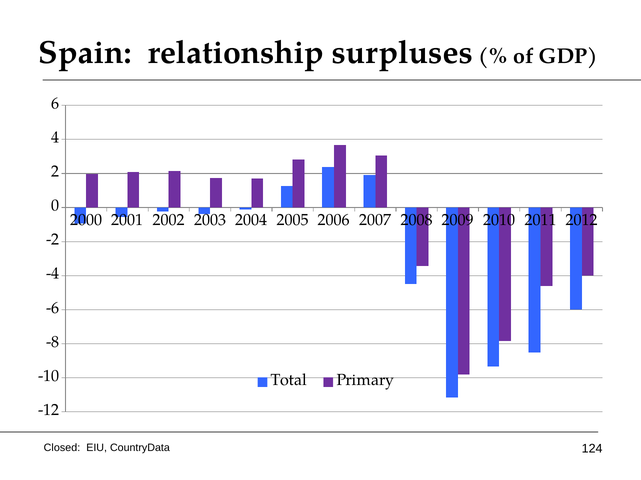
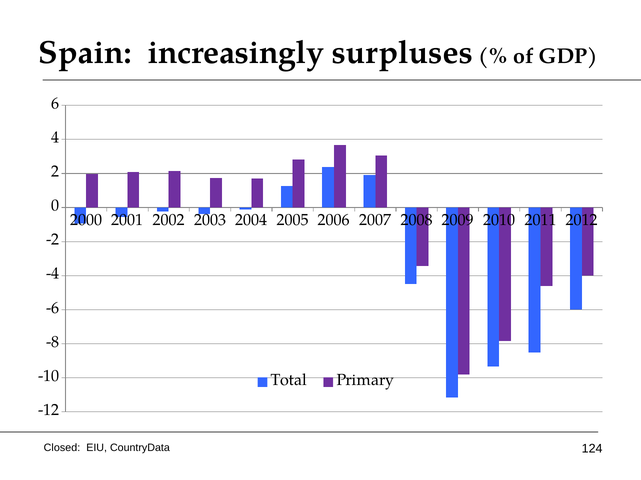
relationship: relationship -> increasingly
